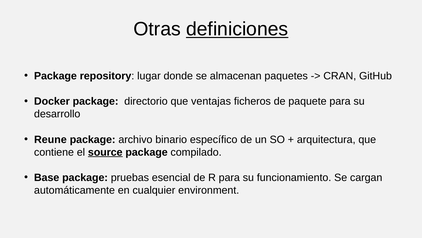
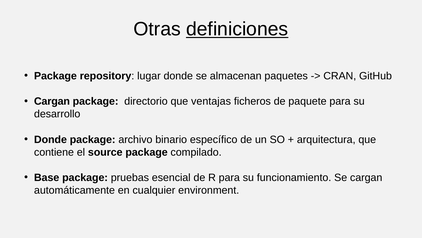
Docker at (52, 101): Docker -> Cargan
Reune at (50, 139): Reune -> Donde
source underline: present -> none
